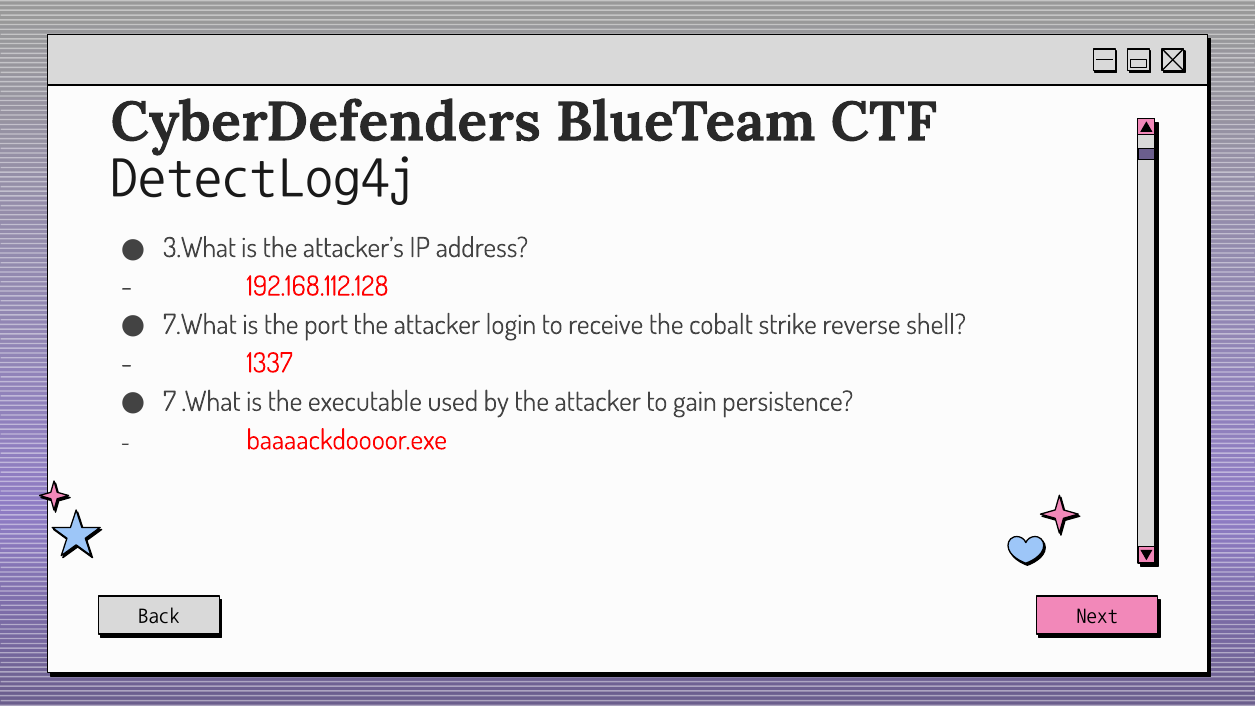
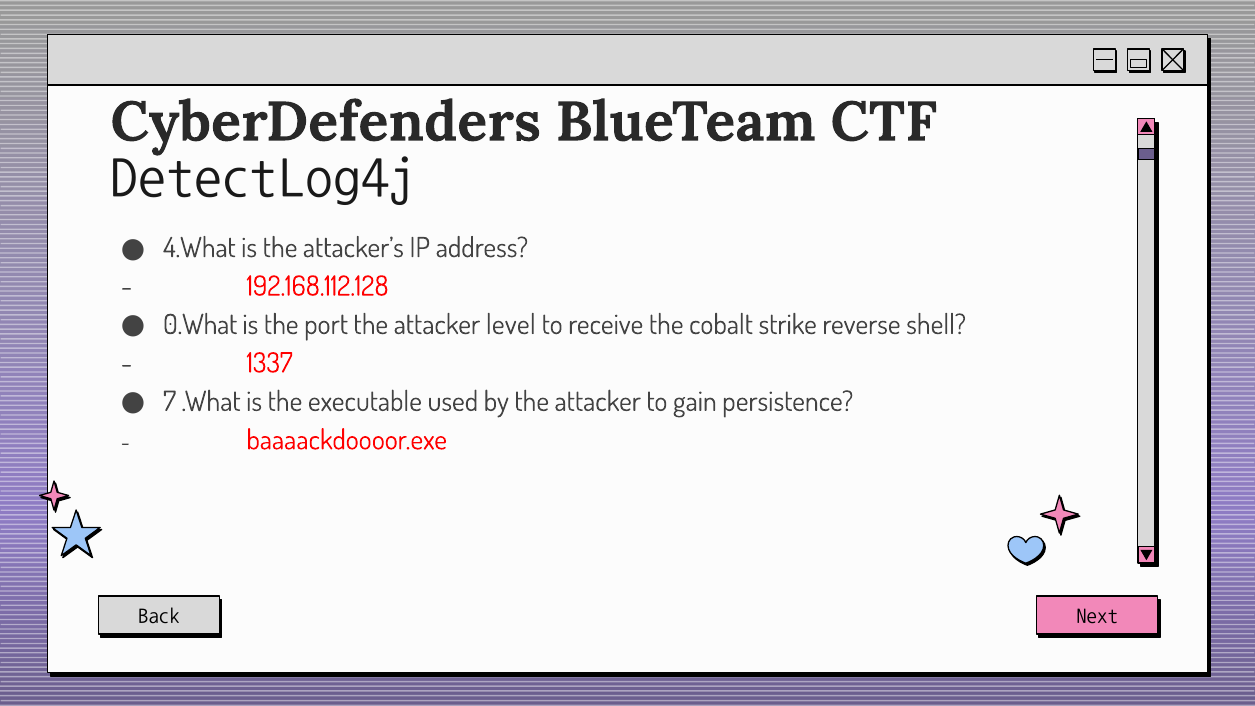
3.What: 3.What -> 4.What
7.What: 7.What -> 0.What
login: login -> level
